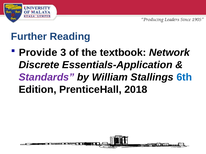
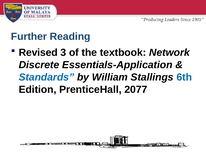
Provide: Provide -> Revised
Standards colour: purple -> blue
2018: 2018 -> 2077
